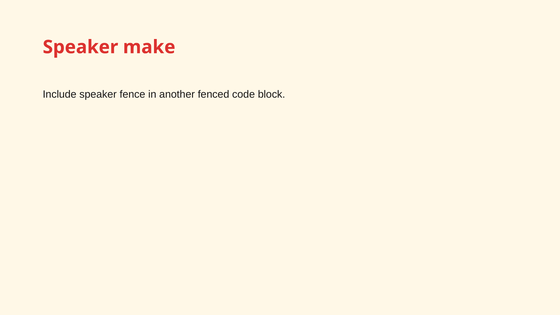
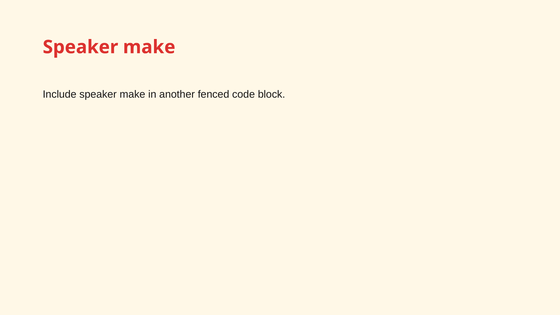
Include speaker fence: fence -> make
